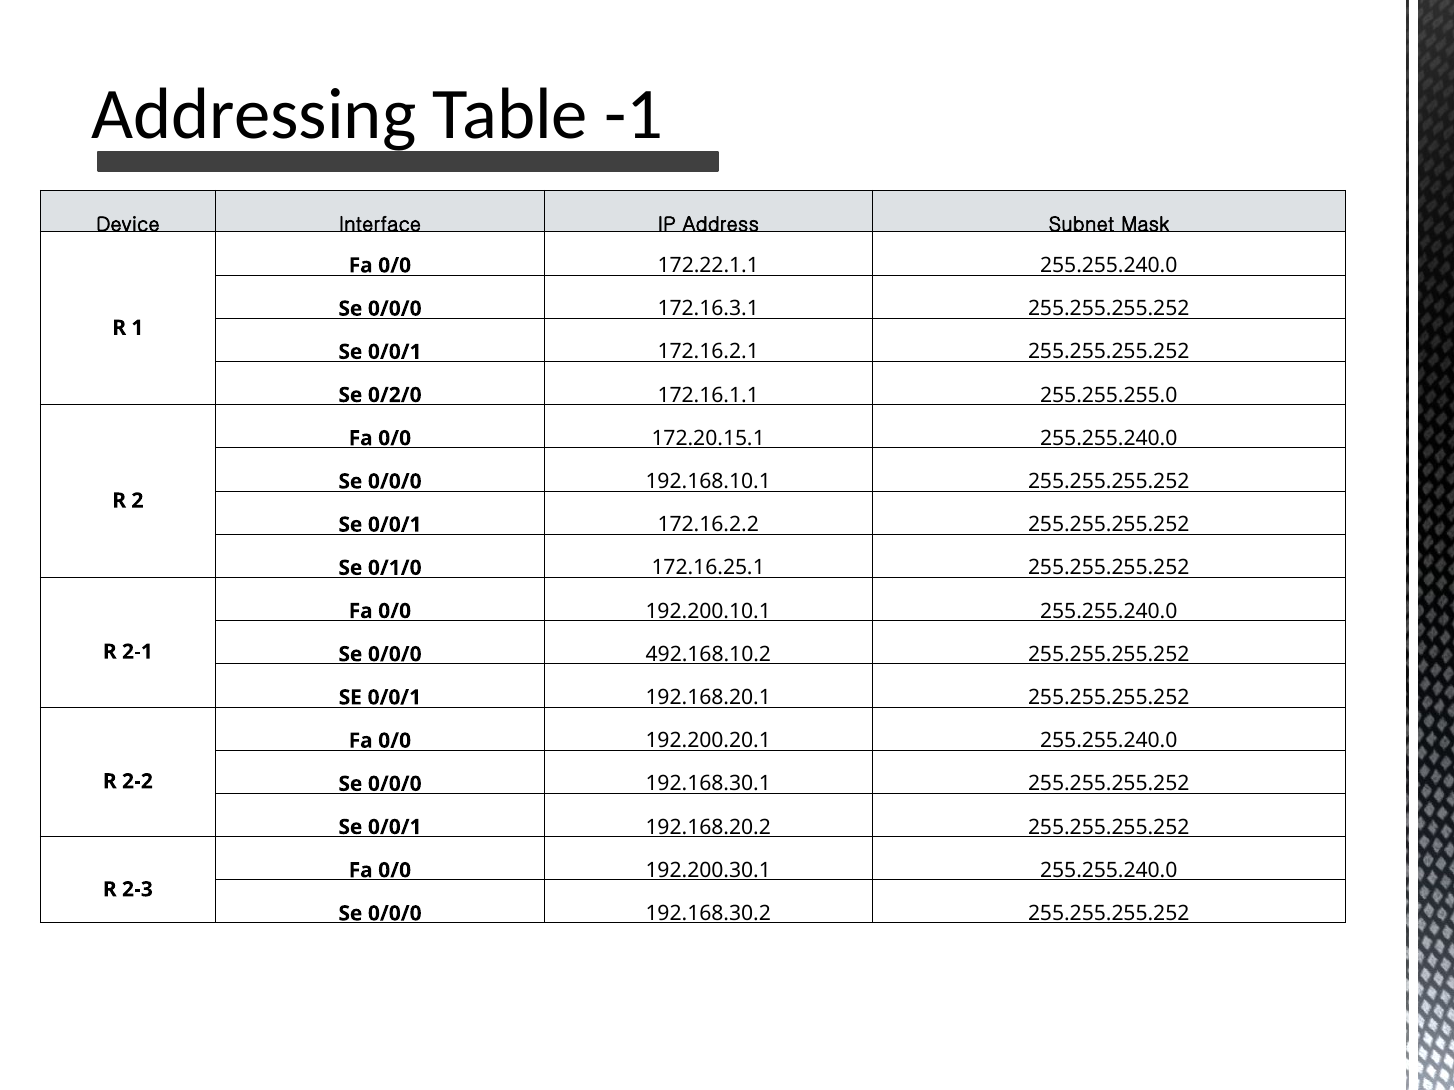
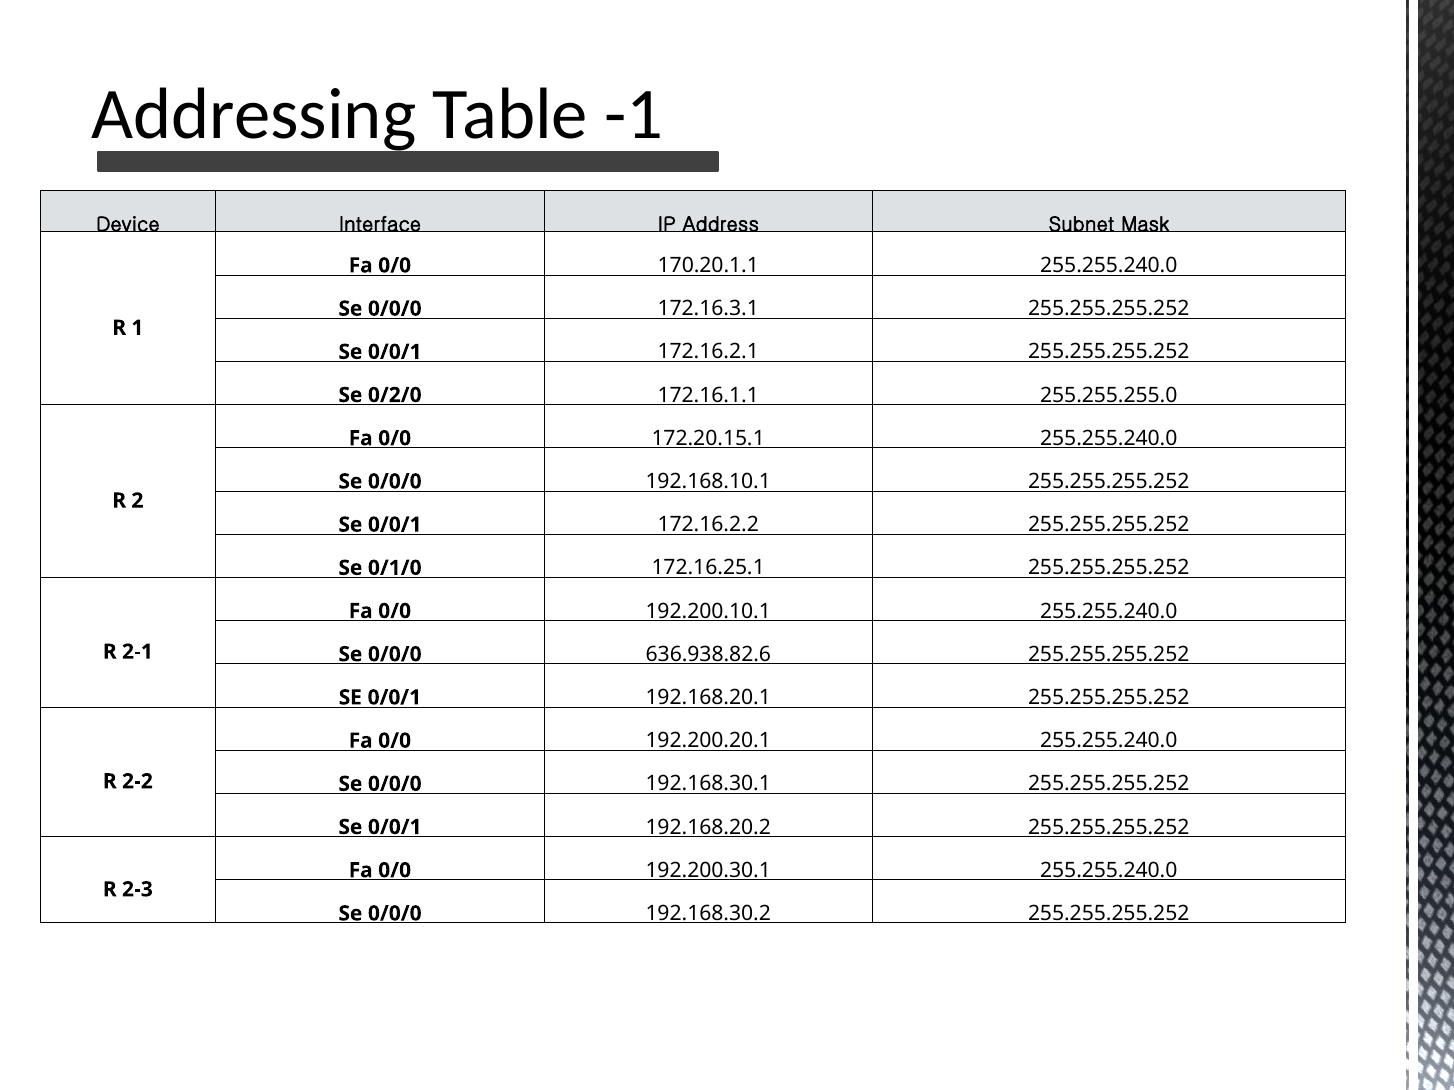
172.22.1.1: 172.22.1.1 -> 170.20.1.1
492.168.10.2: 492.168.10.2 -> 636.938.82.6
